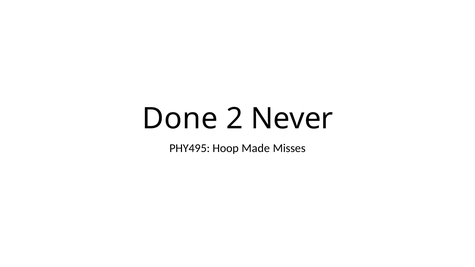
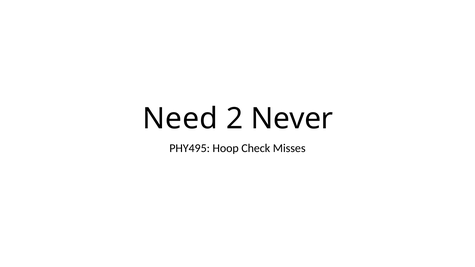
Done: Done -> Need
Made: Made -> Check
